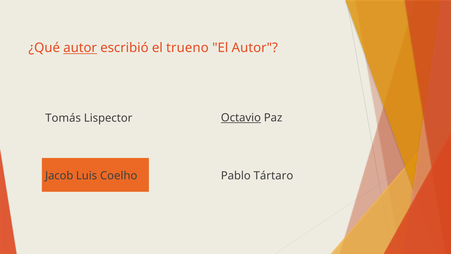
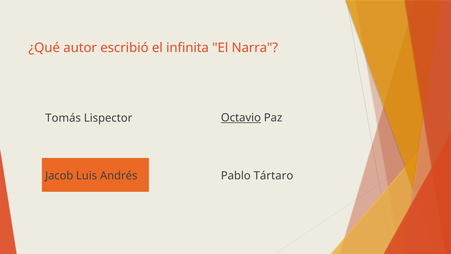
autor at (80, 48) underline: present -> none
trueno: trueno -> infinita
El Autor: Autor -> Narra
Coelho: Coelho -> Andrés
